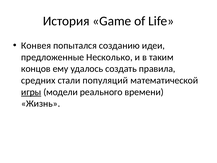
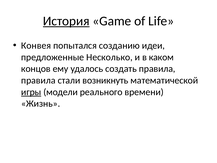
История underline: none -> present
таким: таким -> каком
средних at (38, 80): средних -> правила
популяций: популяций -> возникнуть
